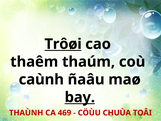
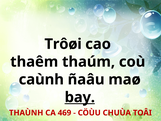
Trôøi underline: present -> none
